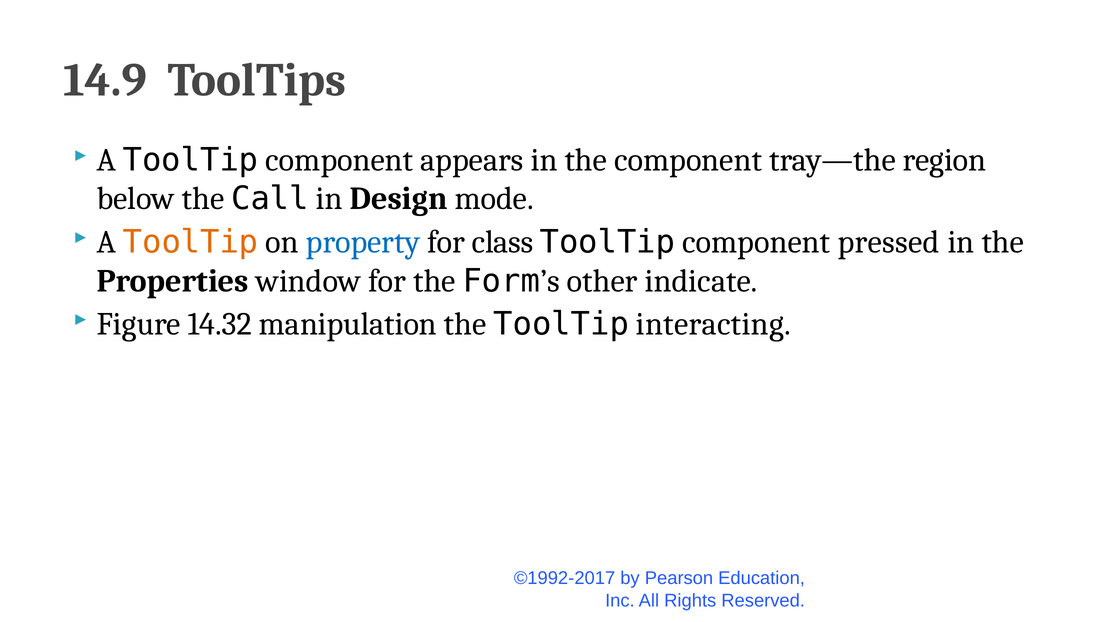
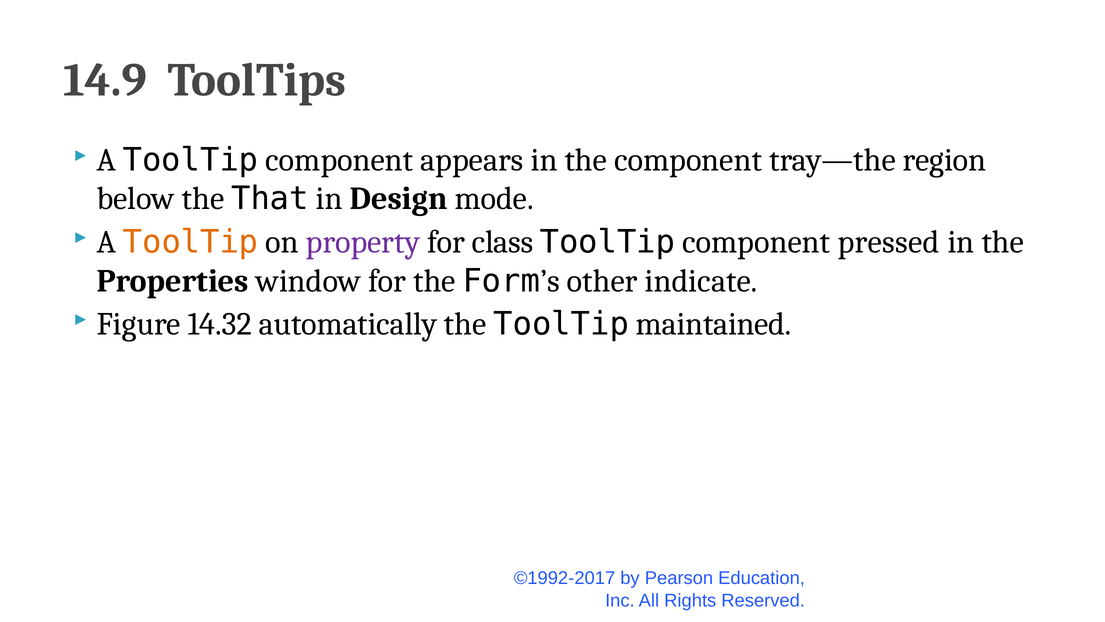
Call: Call -> That
property colour: blue -> purple
manipulation: manipulation -> automatically
interacting: interacting -> maintained
